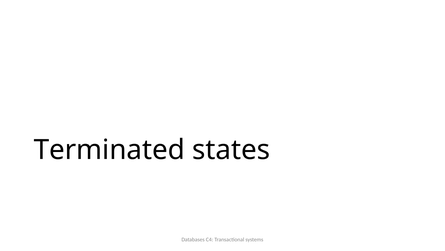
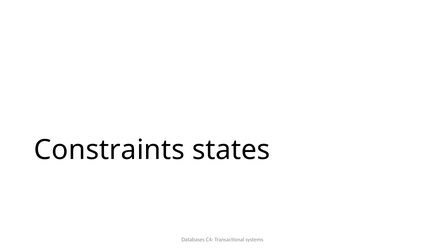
Terminated: Terminated -> Constraints
